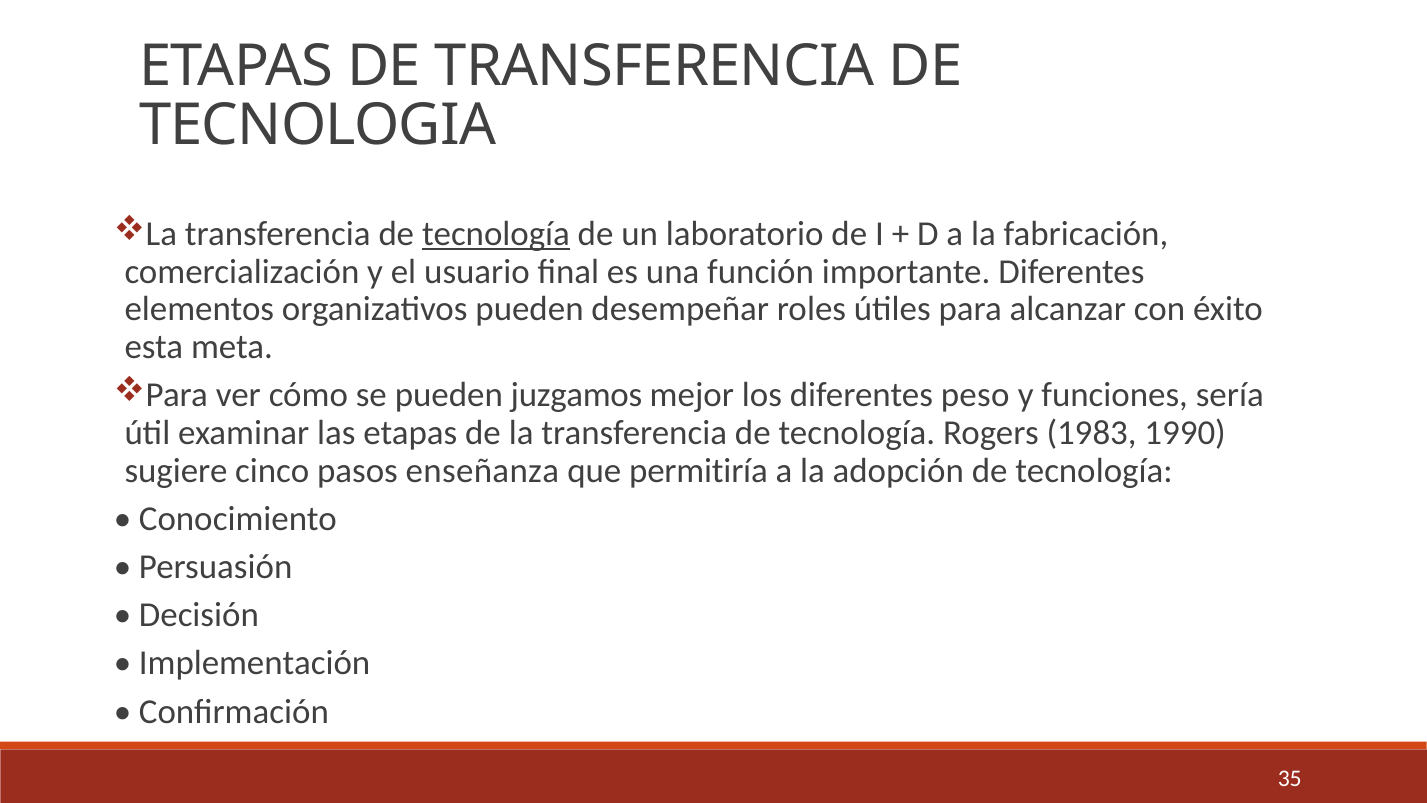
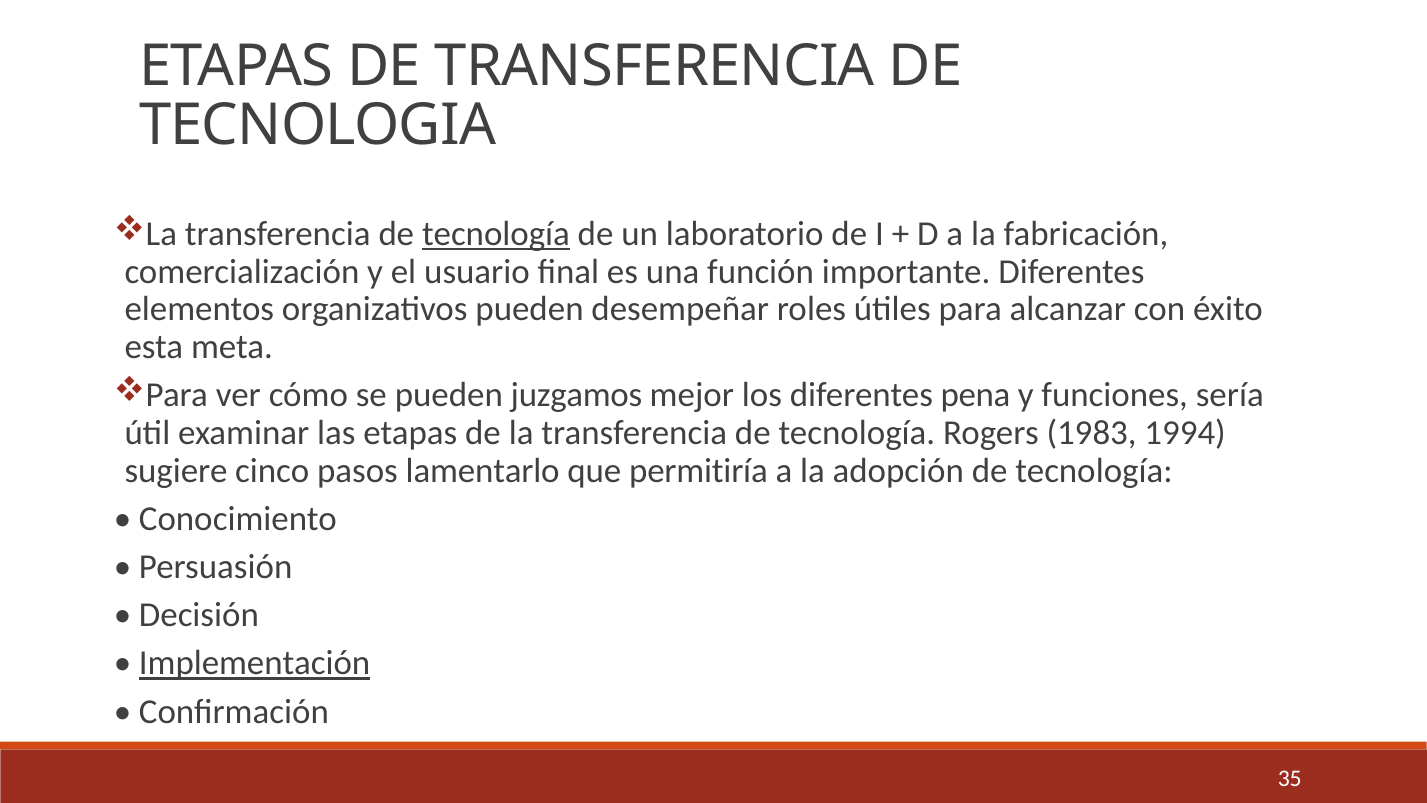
peso: peso -> pena
1990: 1990 -> 1994
enseñanza: enseñanza -> lamentarlo
Implementación underline: none -> present
